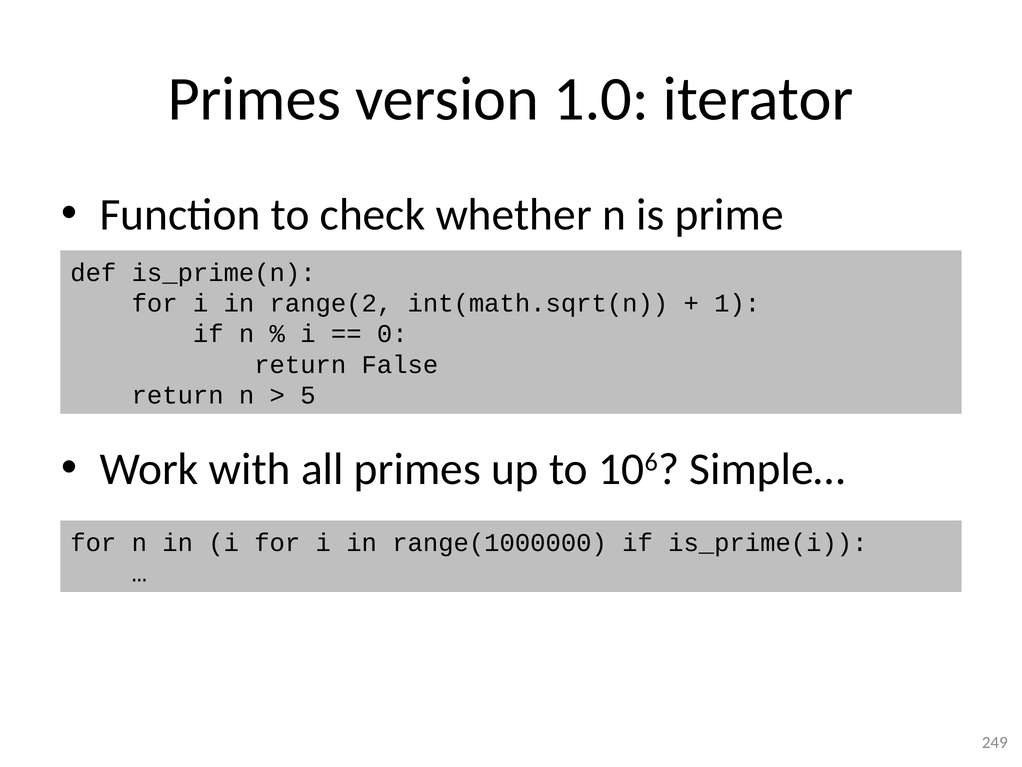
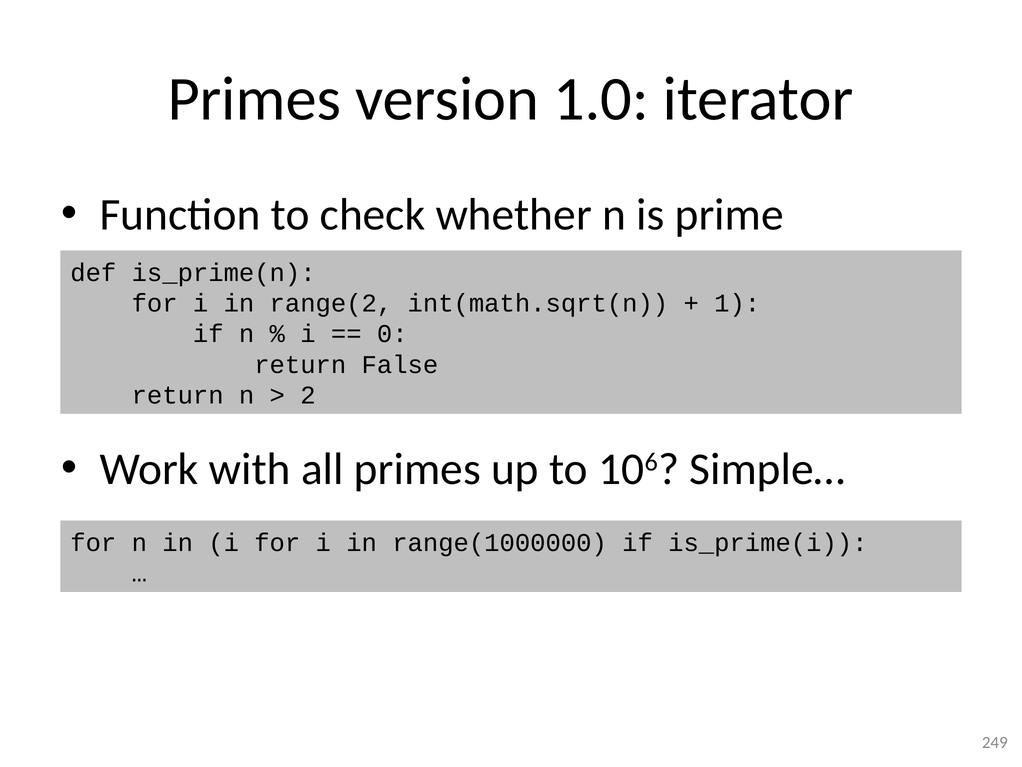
5: 5 -> 2
